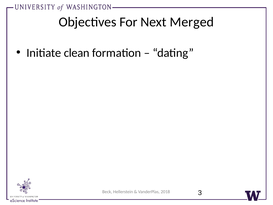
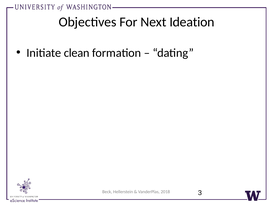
Merged: Merged -> Ideation
